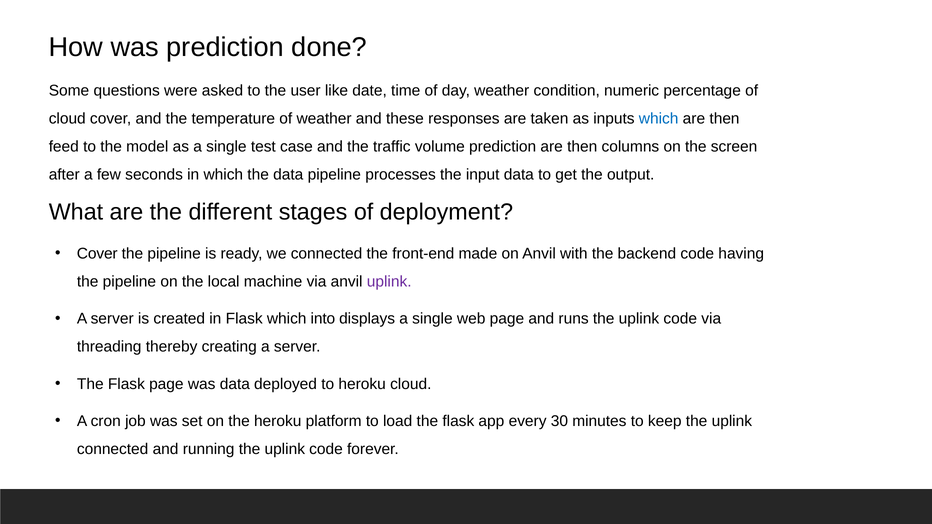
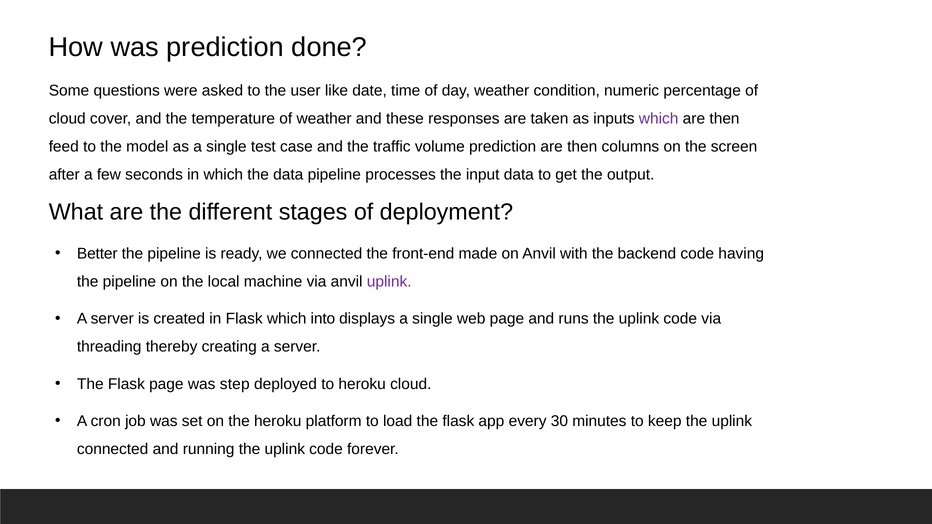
which at (659, 119) colour: blue -> purple
Cover at (97, 254): Cover -> Better
was data: data -> step
